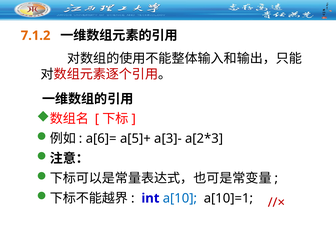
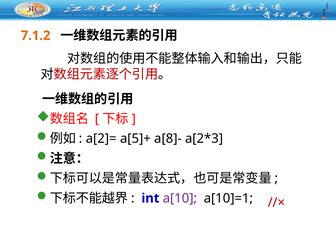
a[6]=: a[6]= -> a[2]=
a[3]-: a[3]- -> a[8]-
a[10 colour: blue -> purple
